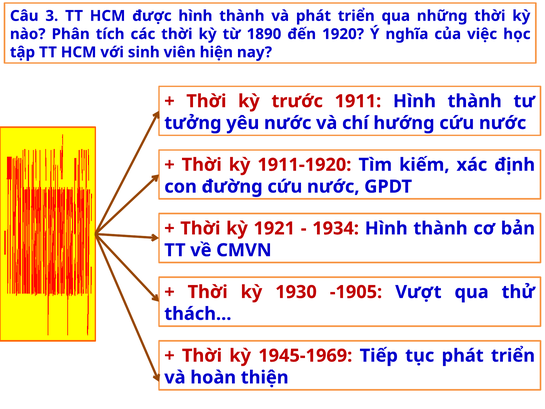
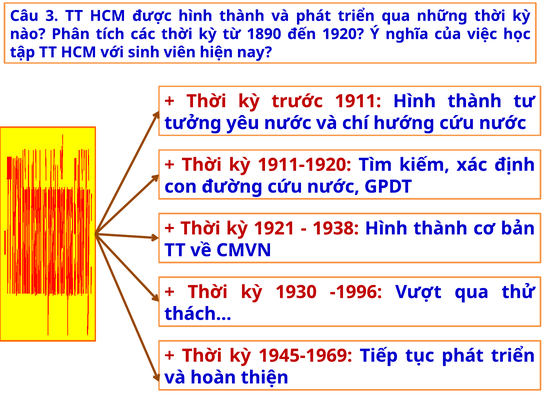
1934: 1934 -> 1938
-1905: -1905 -> -1996
